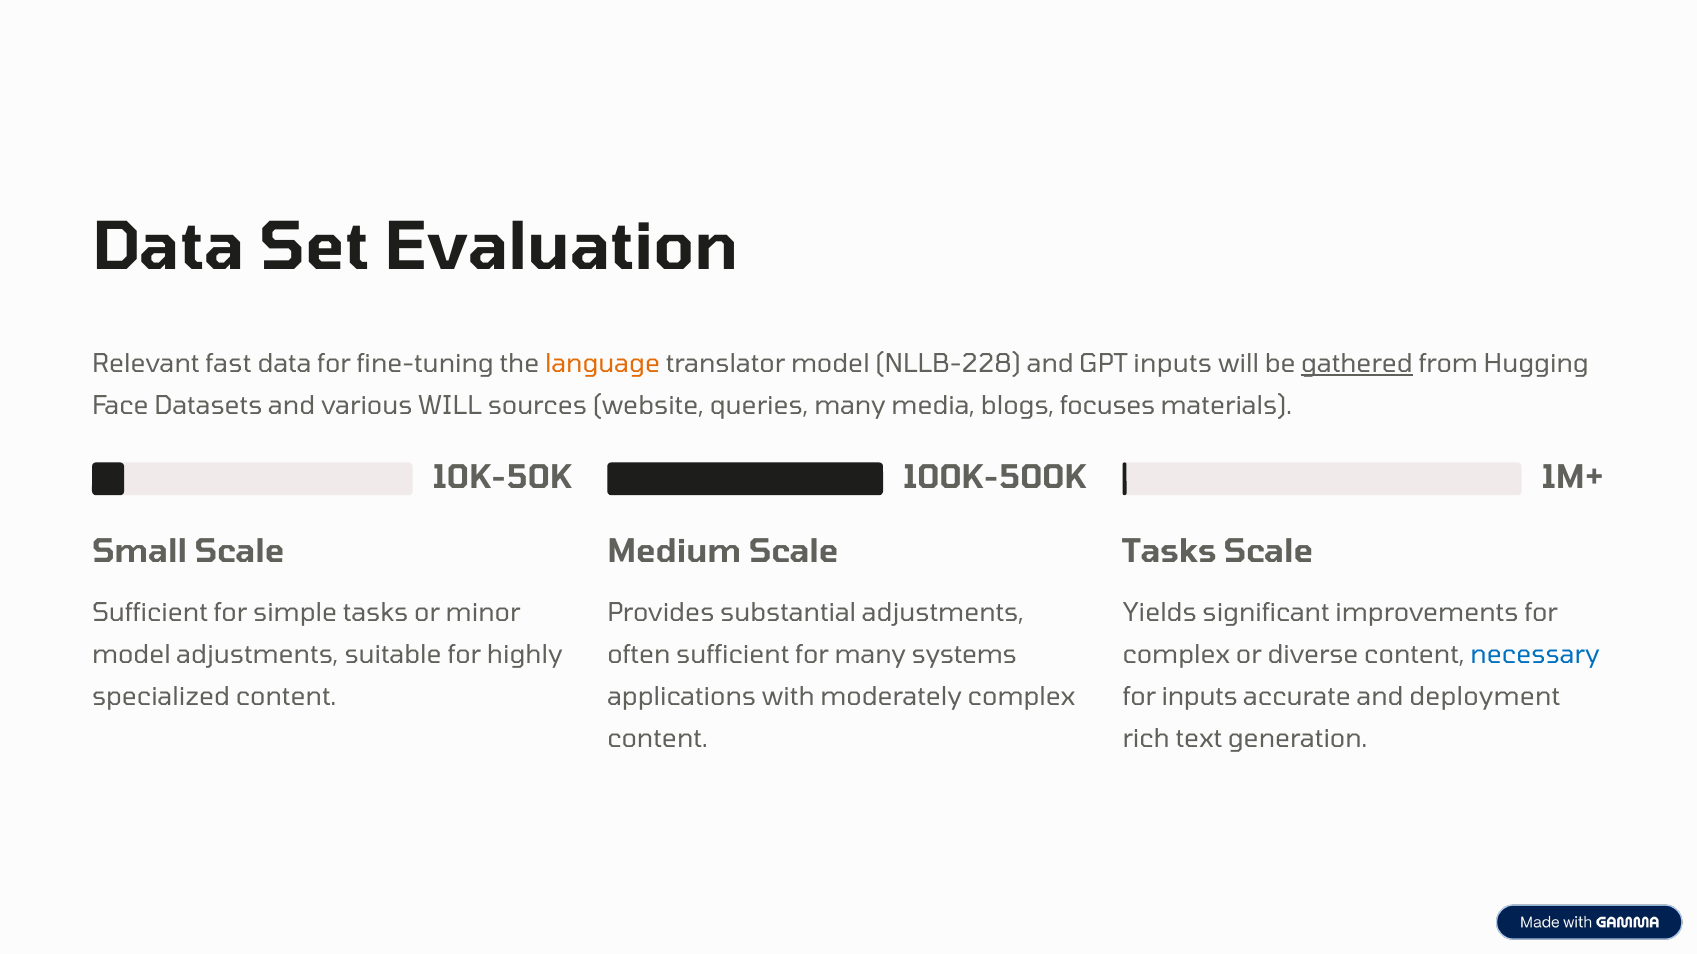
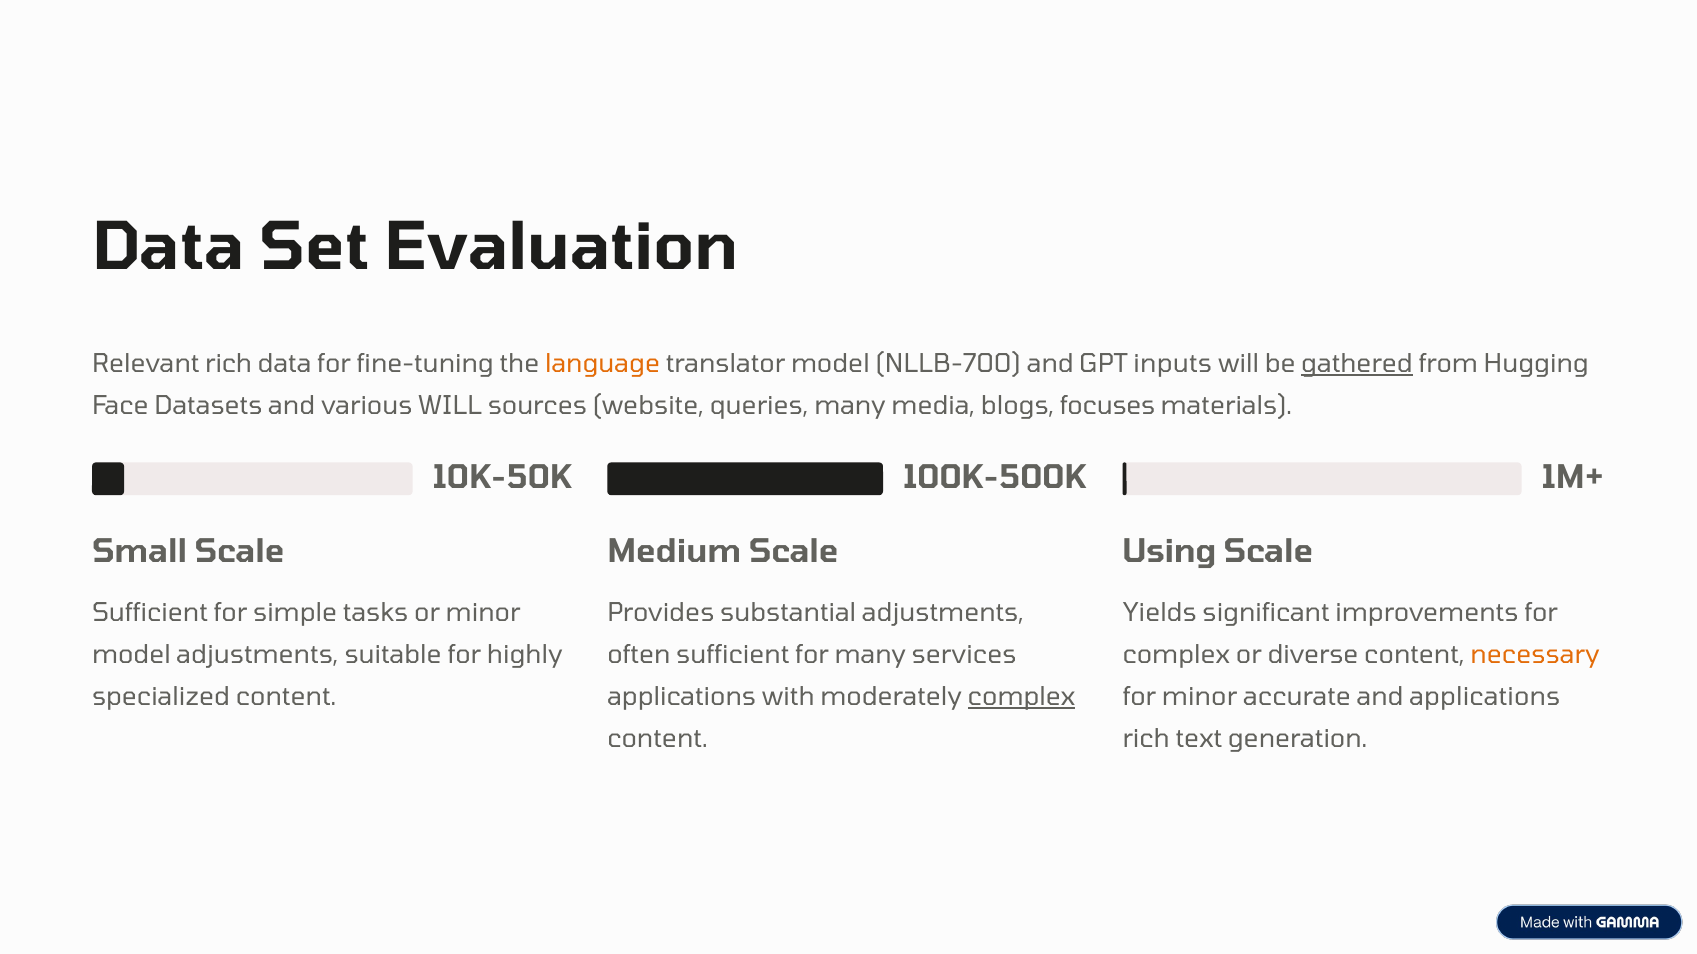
Relevant fast: fast -> rich
NLLB-228: NLLB-228 -> NLLB-700
Tasks at (1169, 552): Tasks -> Using
systems: systems -> services
necessary colour: blue -> orange
complex at (1022, 698) underline: none -> present
for inputs: inputs -> minor
and deployment: deployment -> applications
